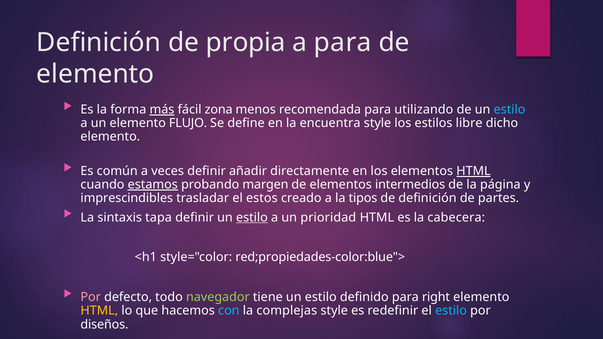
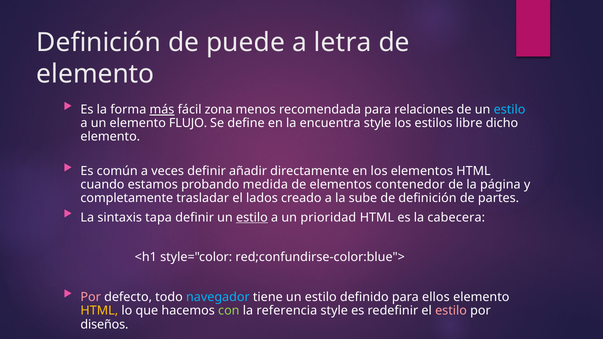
propia: propia -> puede
a para: para -> letra
utilizando: utilizando -> relaciones
HTML at (474, 171) underline: present -> none
estamos underline: present -> none
margen: margen -> medida
intermedios: intermedios -> contenedor
imprescindibles: imprescindibles -> completamente
estos: estos -> lados
tipos: tipos -> sube
red;propiedades-color:blue">: red;propiedades-color:blue"> -> red;confundirse-color:blue">
navegador colour: light green -> light blue
right: right -> ellos
con colour: light blue -> light green
complejas: complejas -> referencia
estilo at (451, 311) colour: light blue -> pink
